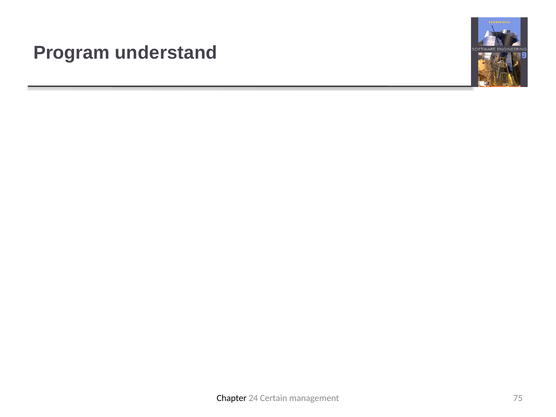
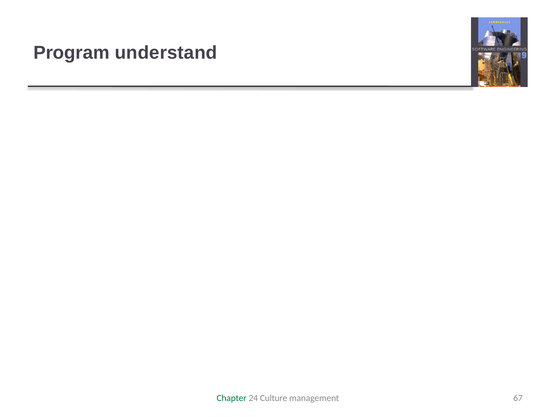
Chapter colour: black -> green
Certain: Certain -> Culture
75: 75 -> 67
